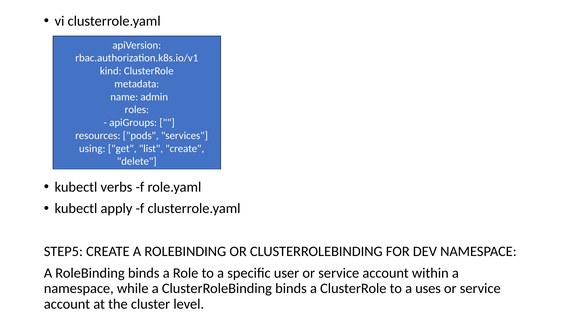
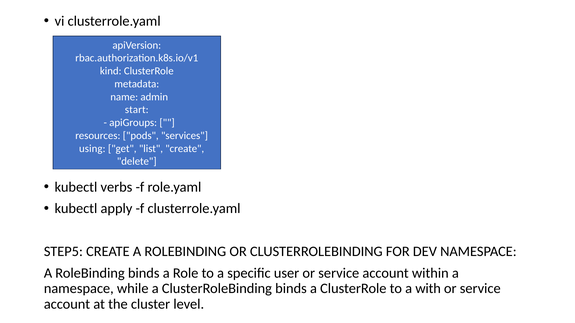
roles: roles -> start
uses: uses -> with
